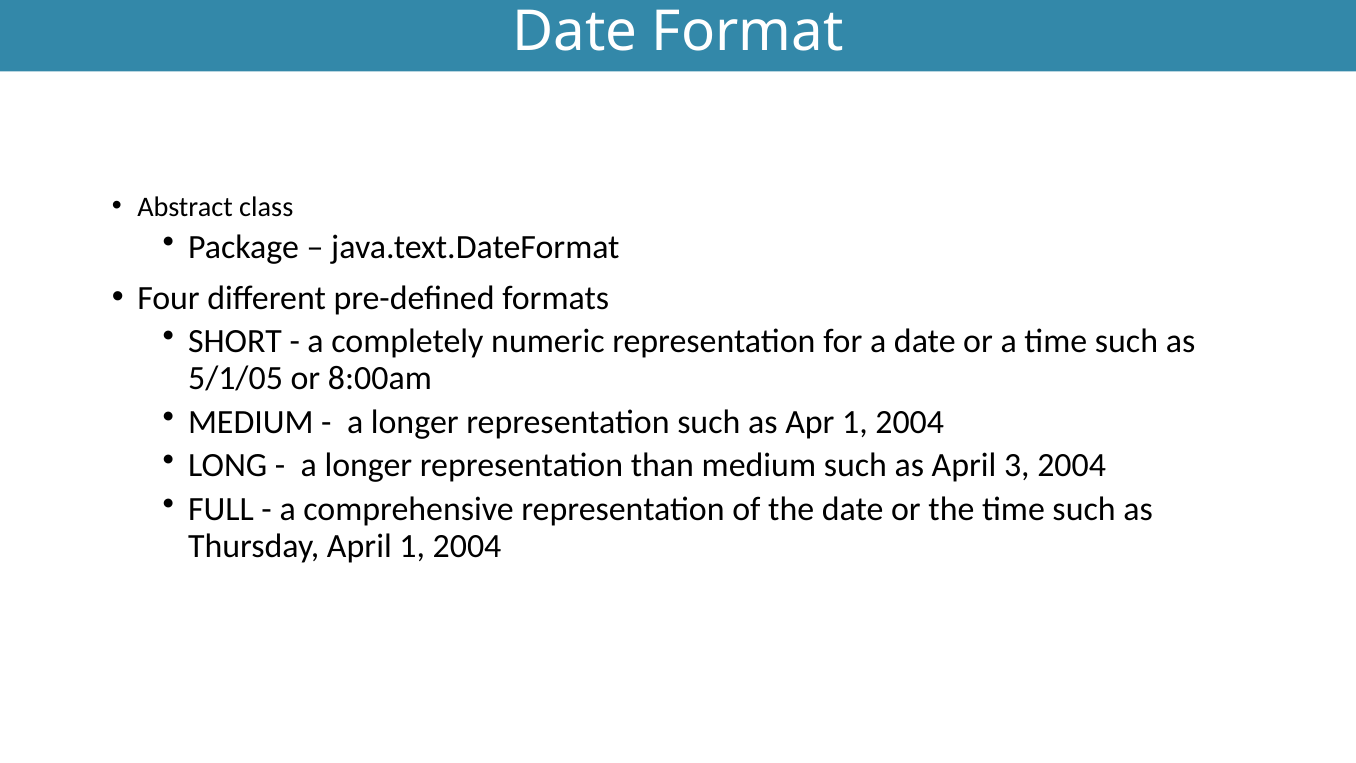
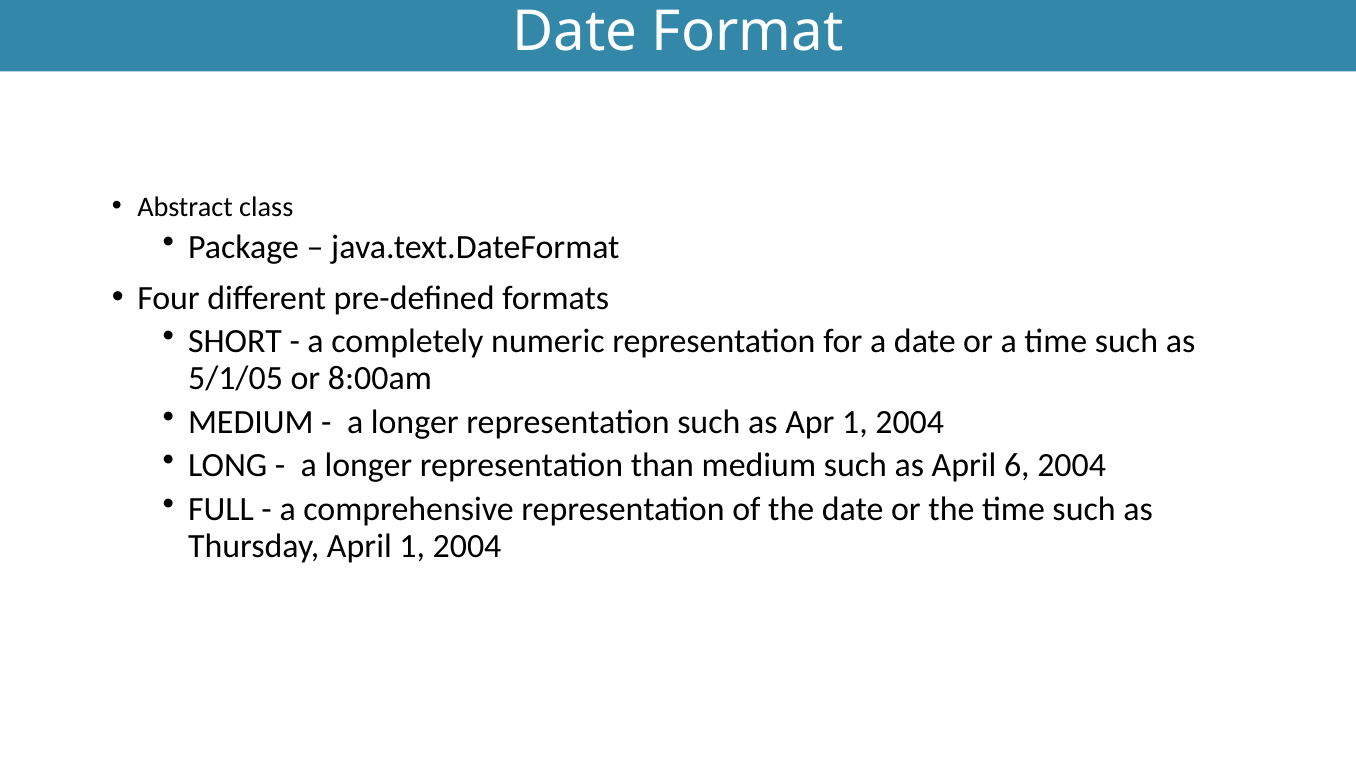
3: 3 -> 6
